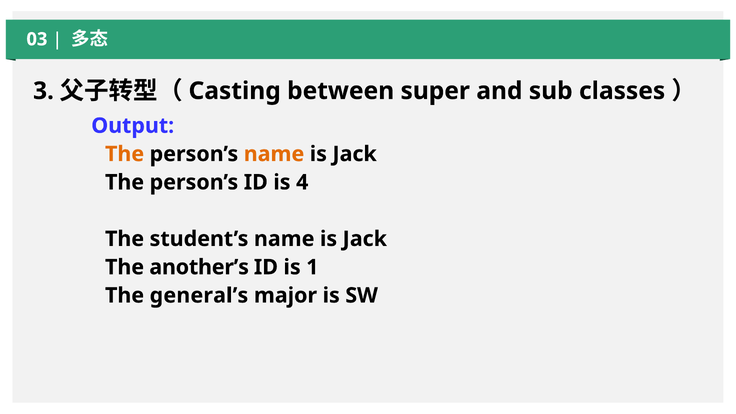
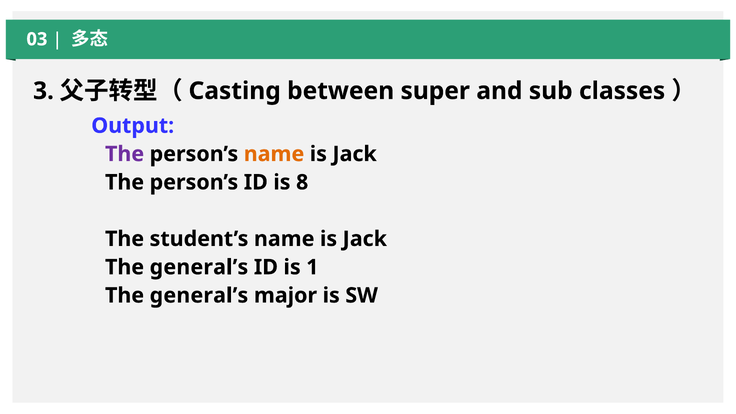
The at (125, 154) colour: orange -> purple
4: 4 -> 8
another’s at (199, 267): another’s -> general’s
